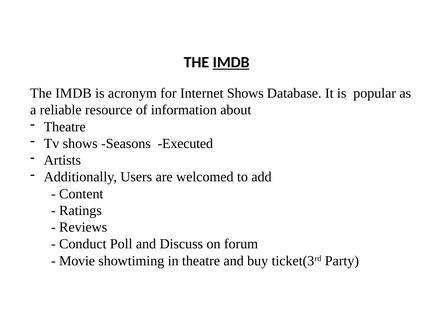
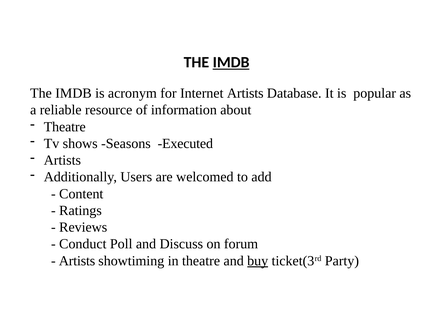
Internet Shows: Shows -> Artists
Movie at (77, 261): Movie -> Artists
buy underline: none -> present
